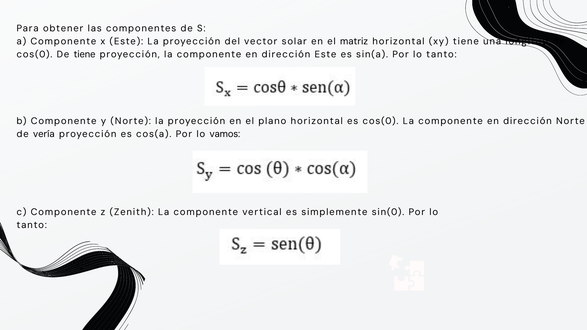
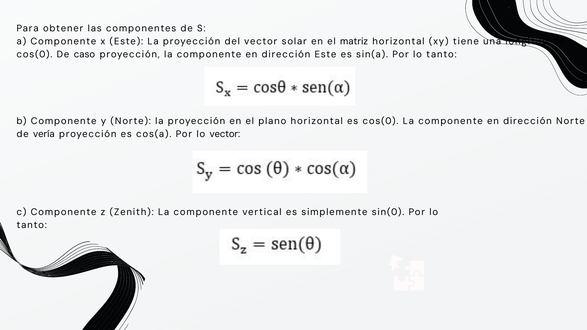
De tiene: tiene -> caso
lo vamos: vamos -> vector
